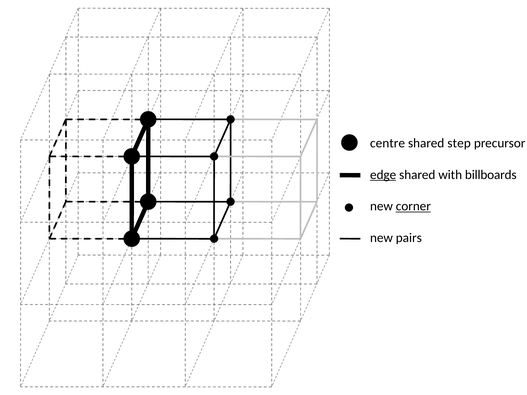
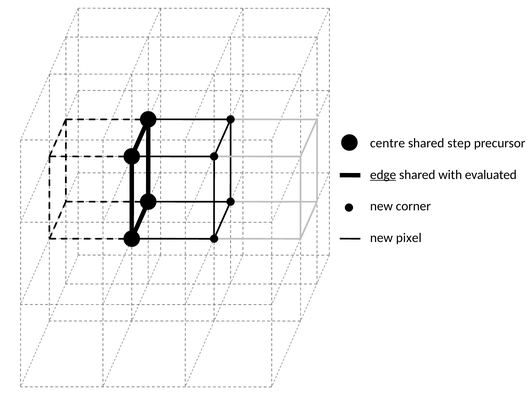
billboards: billboards -> evaluated
corner underline: present -> none
pairs: pairs -> pixel
